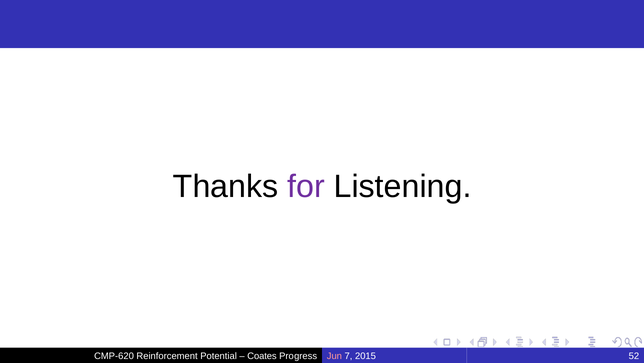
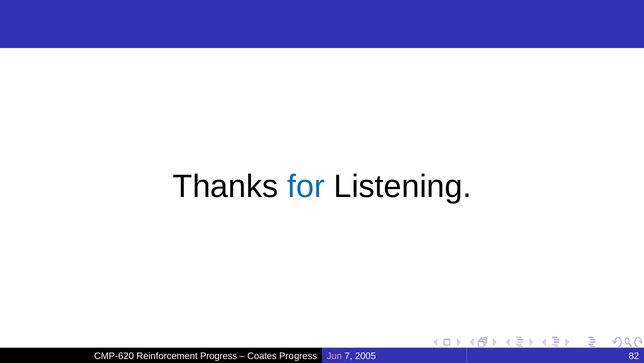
for colour: purple -> blue
Reinforcement Potential: Potential -> Progress
2015: 2015 -> 2005
52: 52 -> 82
